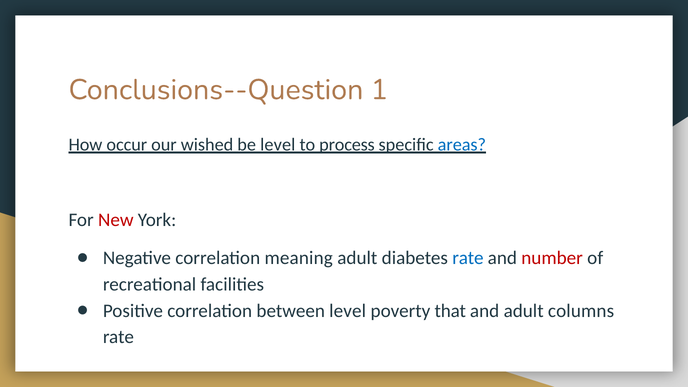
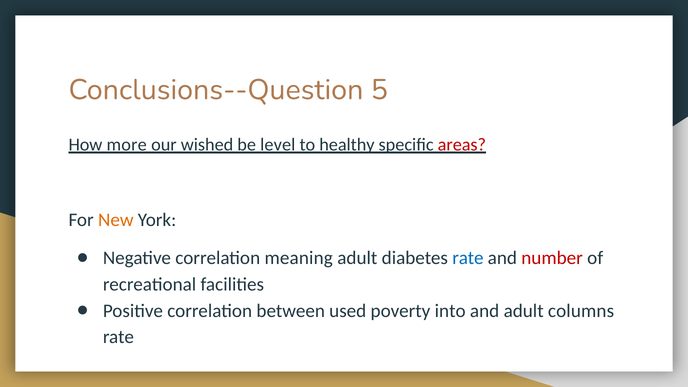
1: 1 -> 5
occur: occur -> more
process: process -> healthy
areas colour: blue -> red
New colour: red -> orange
between level: level -> used
that: that -> into
